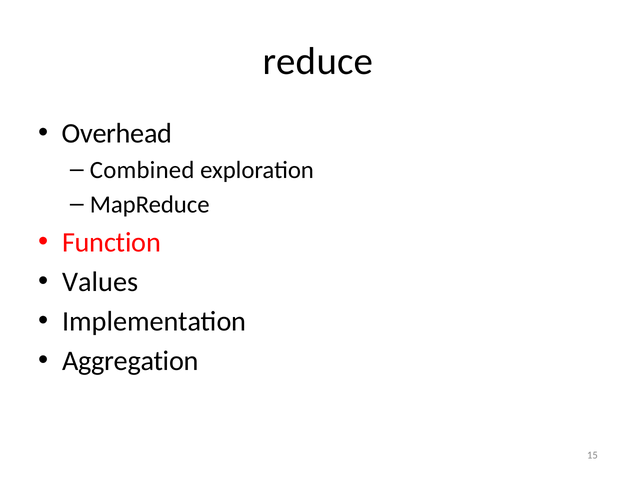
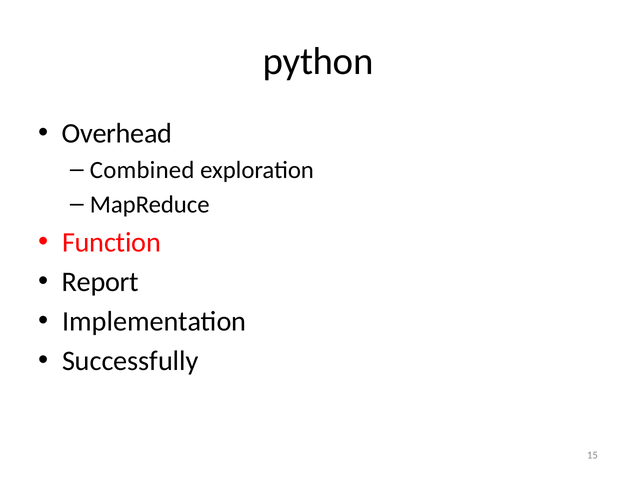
reduce: reduce -> python
Values: Values -> Report
Aggregation: Aggregation -> Successfully
